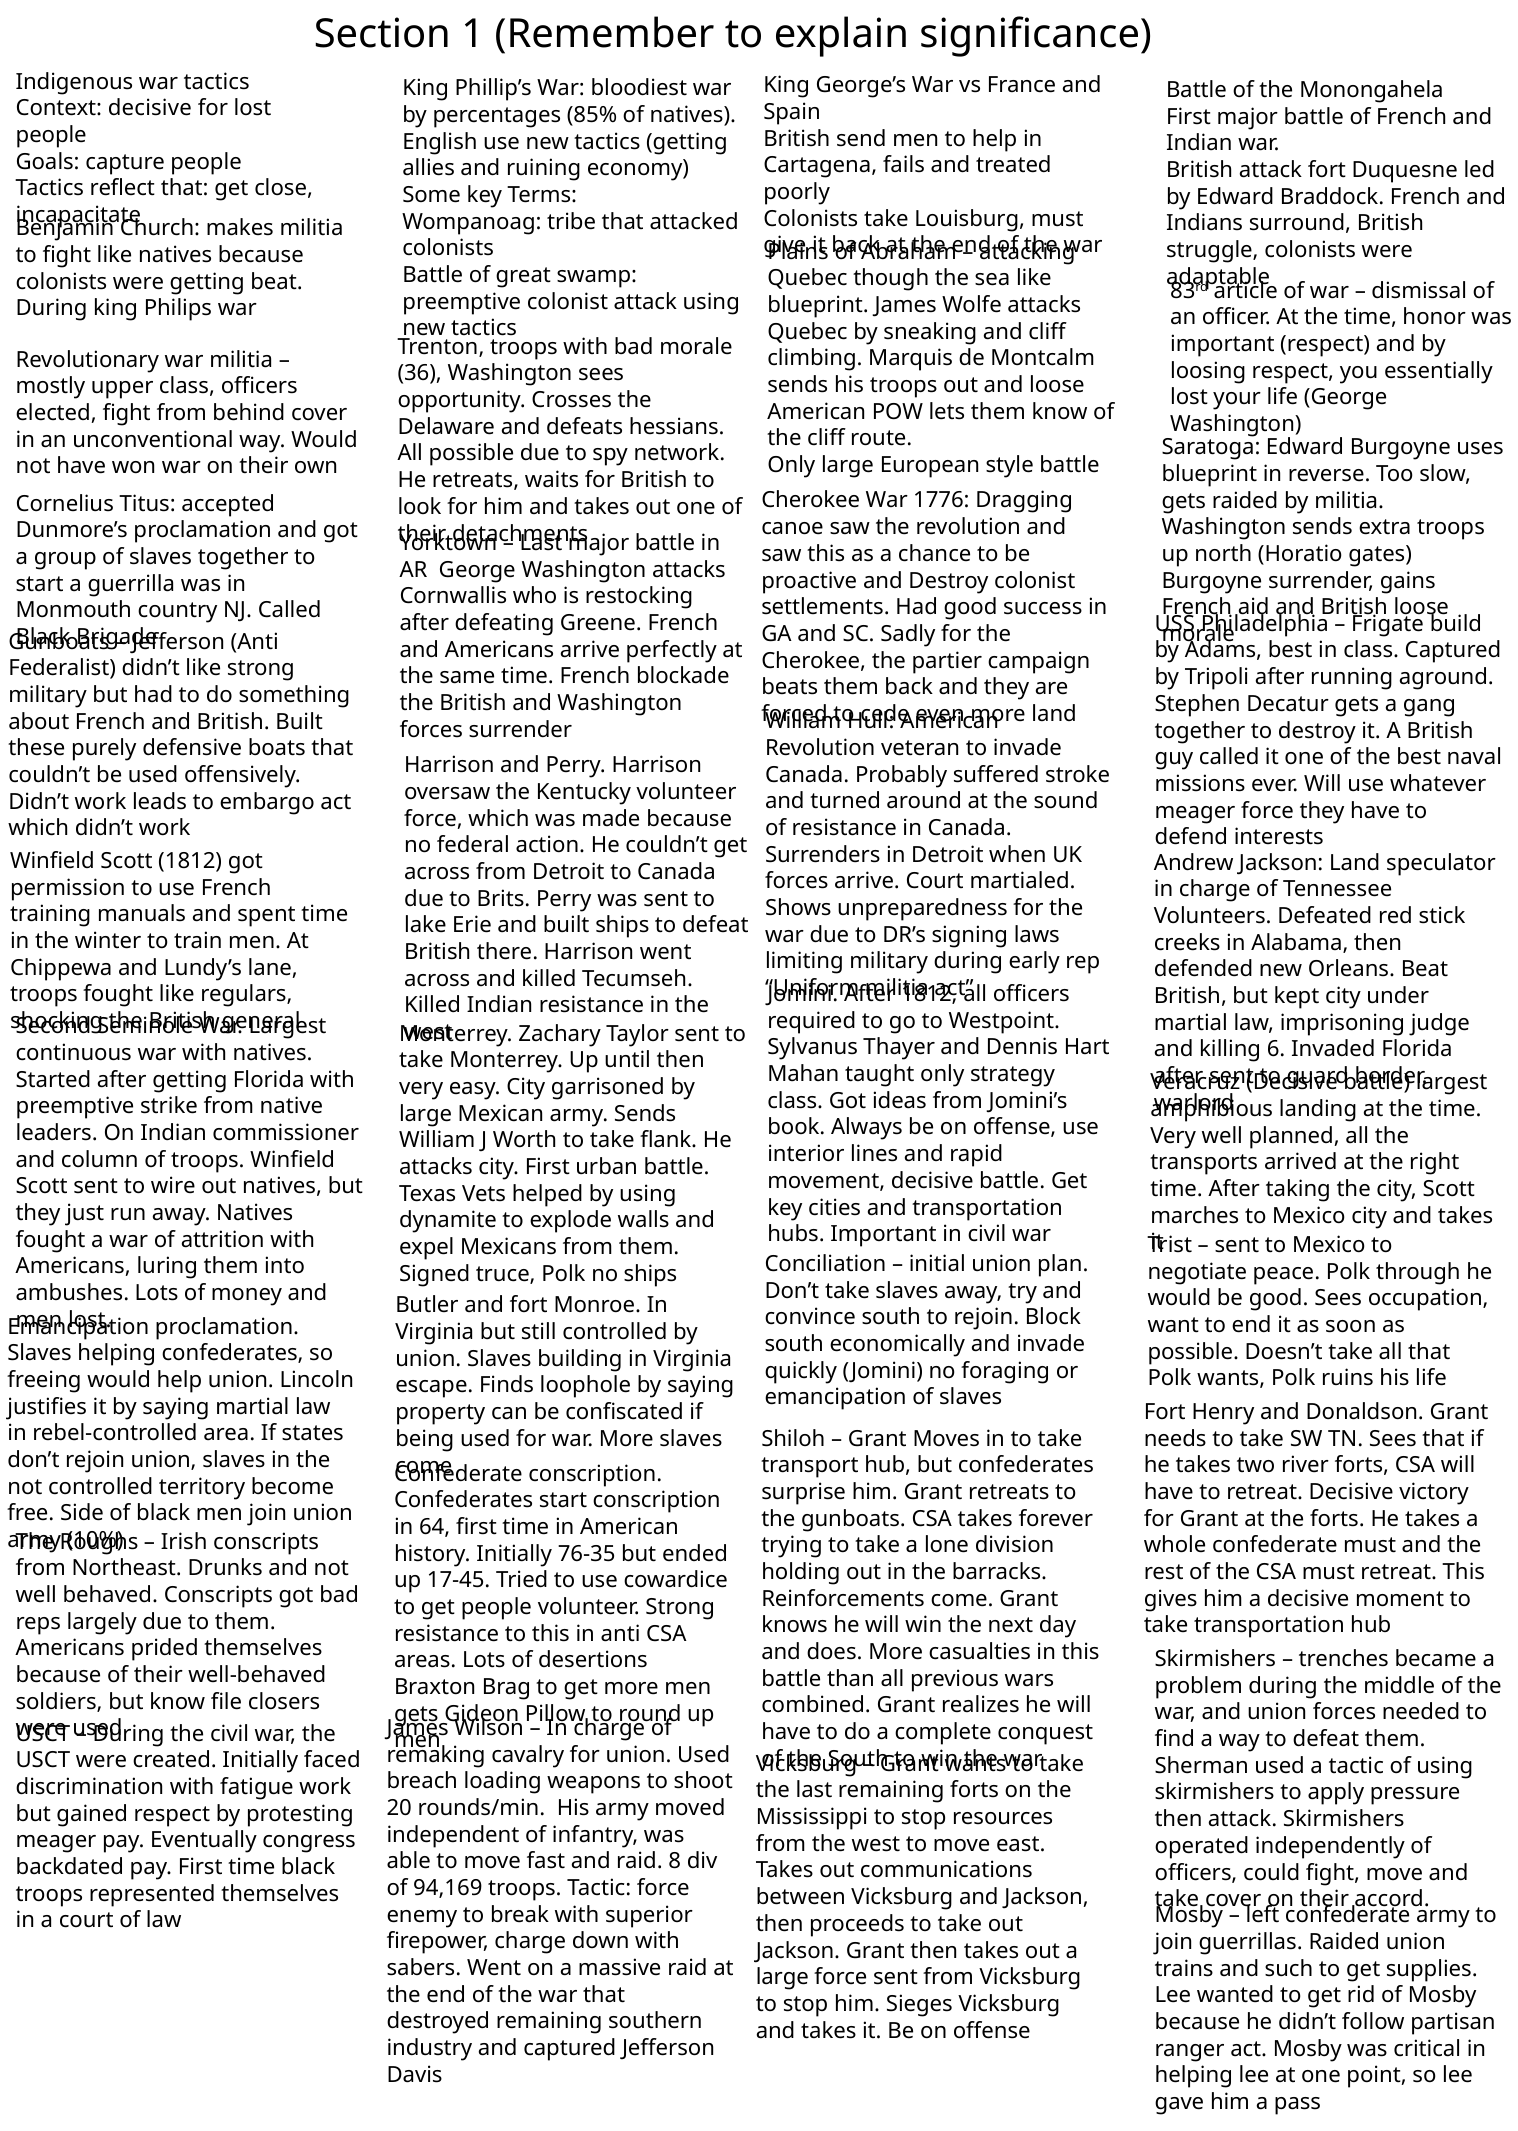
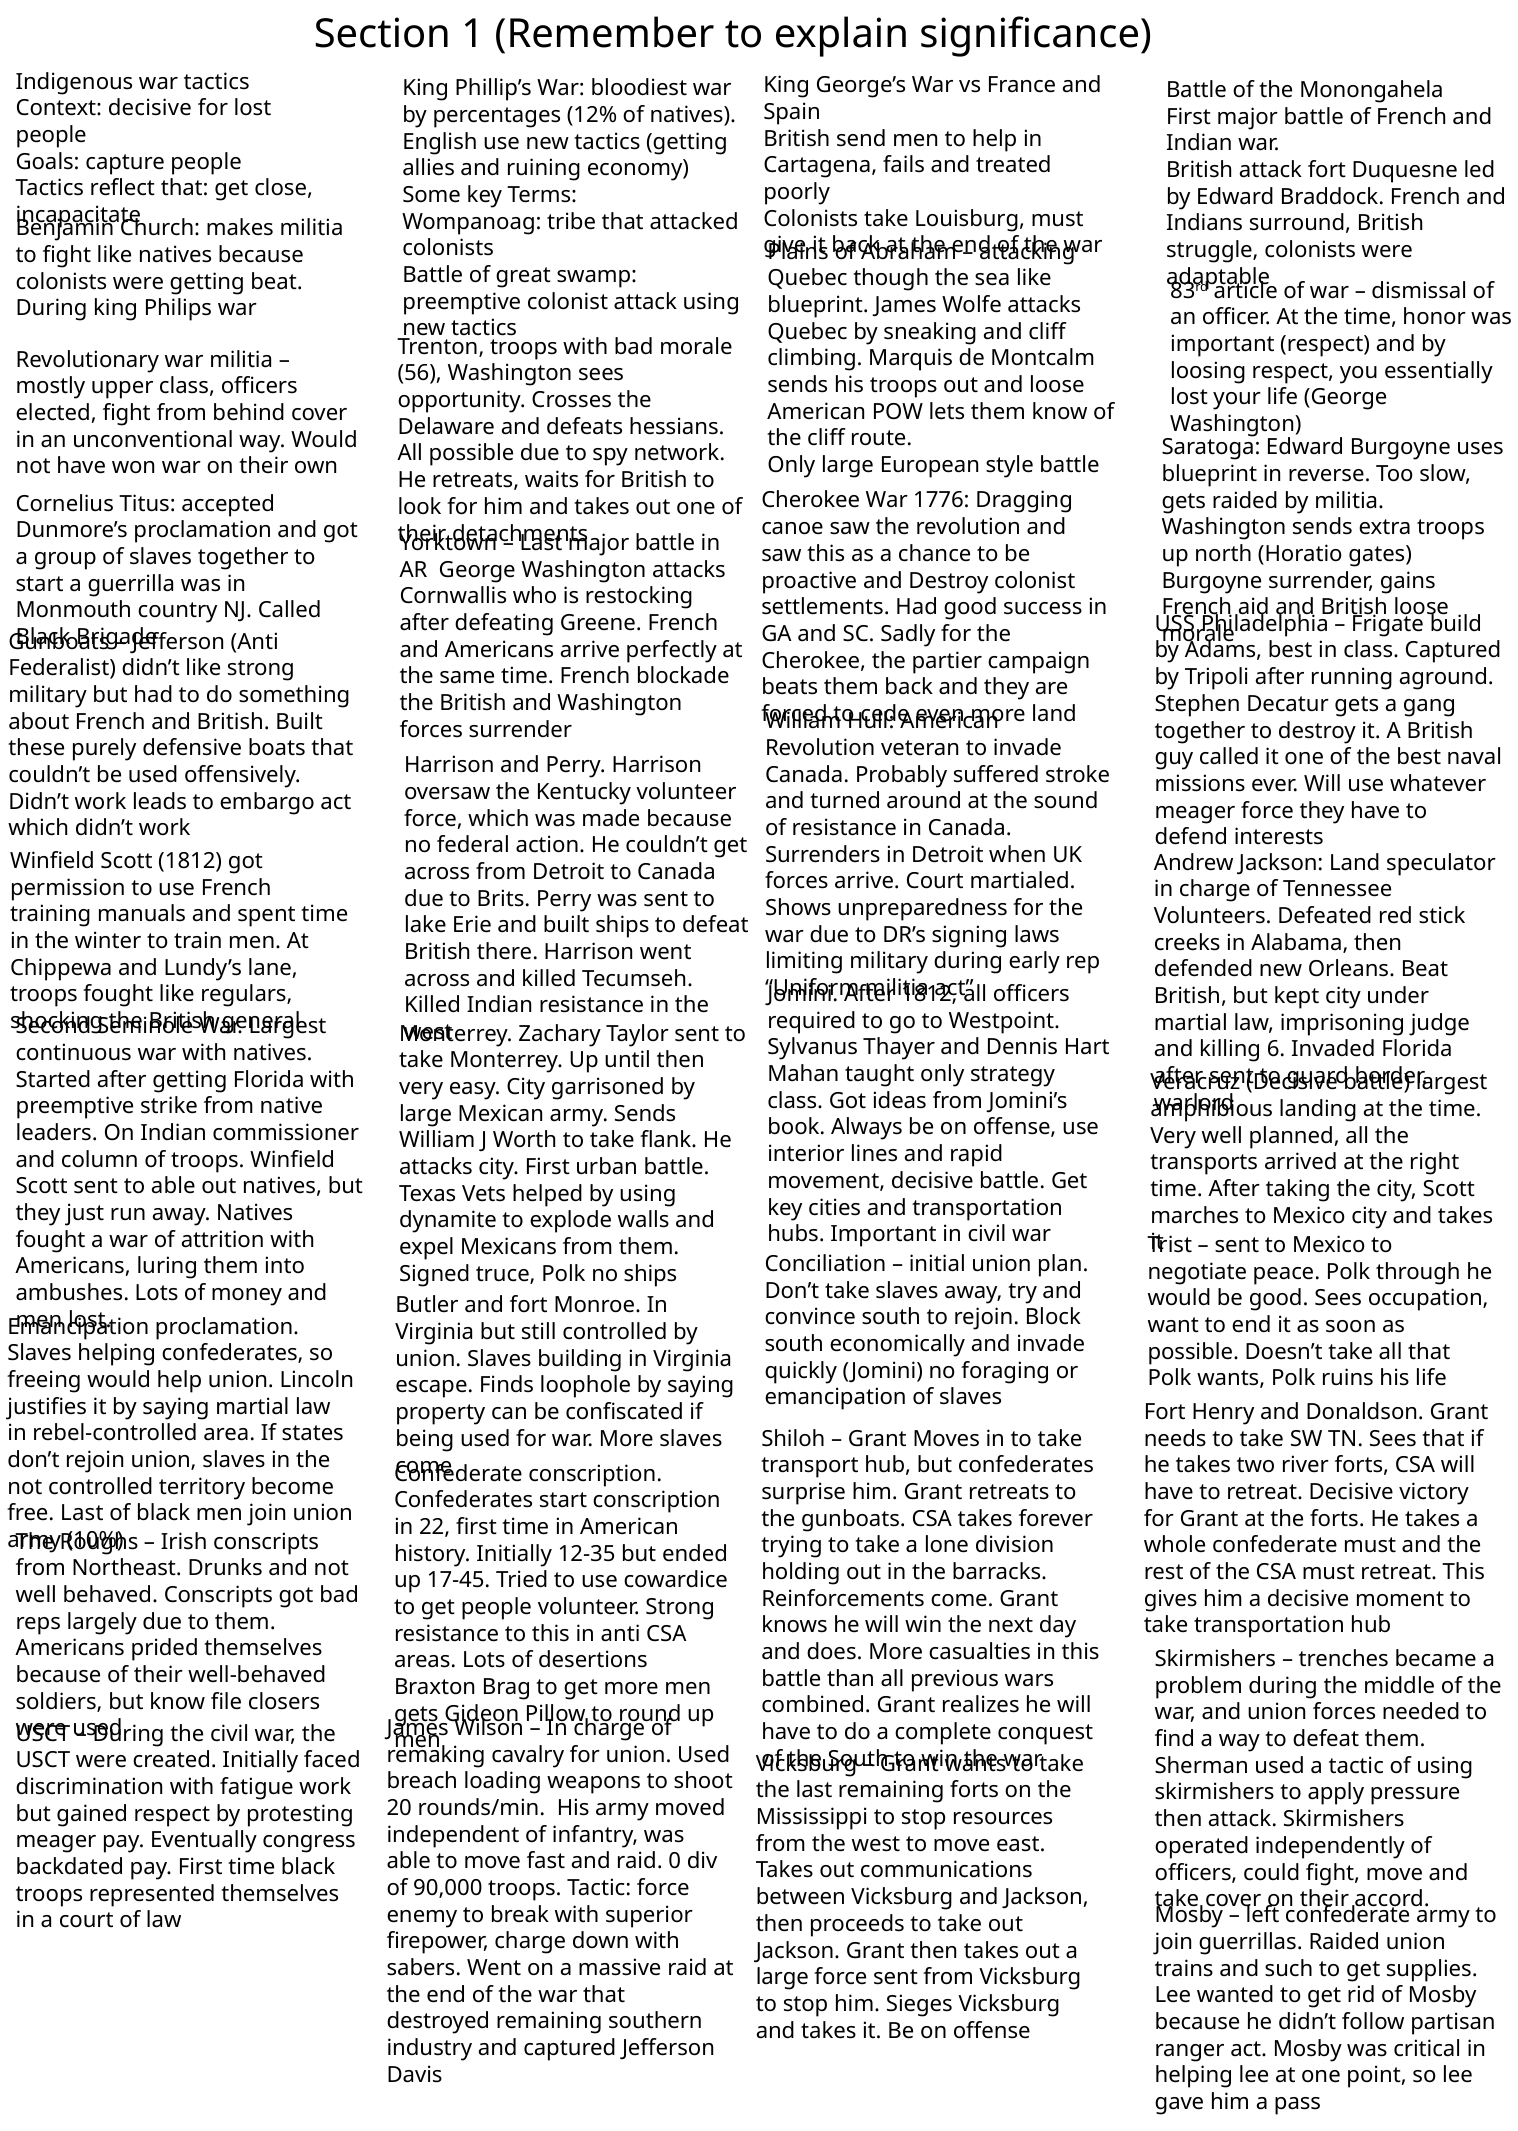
85%: 85% -> 12%
36: 36 -> 56
to wire: wire -> able
free Side: Side -> Last
64: 64 -> 22
76-35: 76-35 -> 12-35
8: 8 -> 0
94,169: 94,169 -> 90,000
